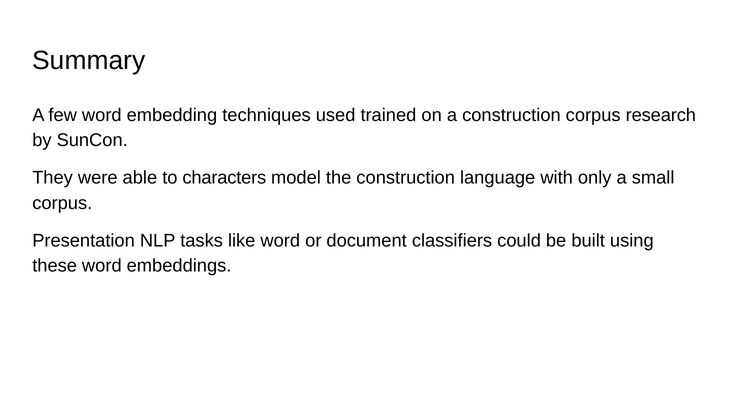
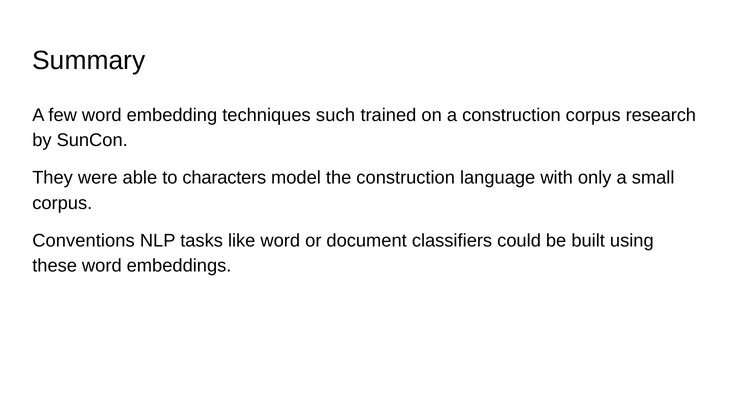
used: used -> such
Presentation: Presentation -> Conventions
